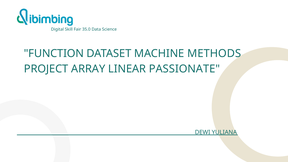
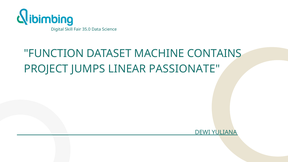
METHODS: METHODS -> CONTAINS
ARRAY: ARRAY -> JUMPS
